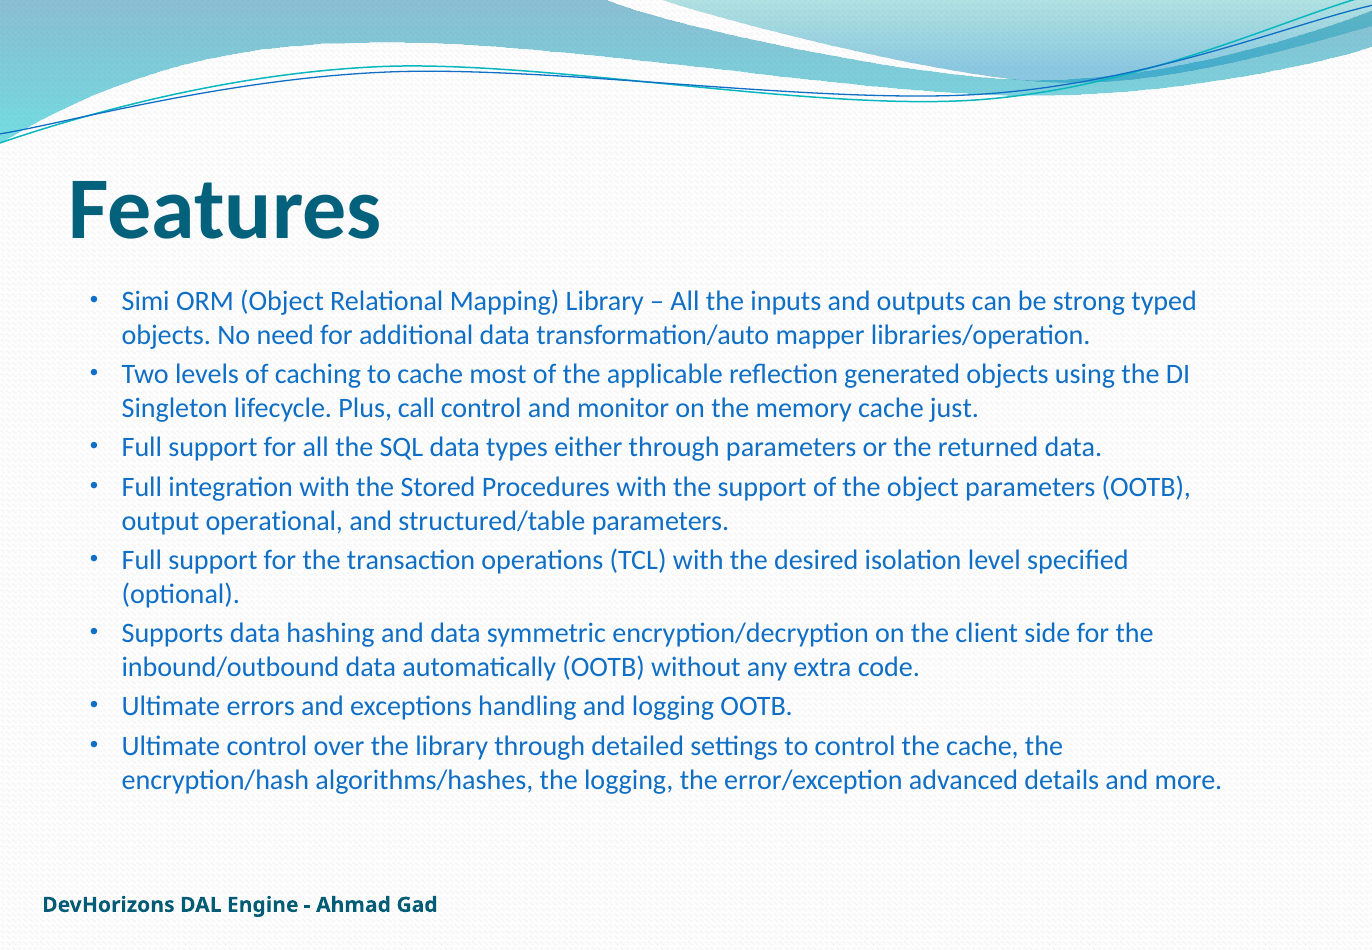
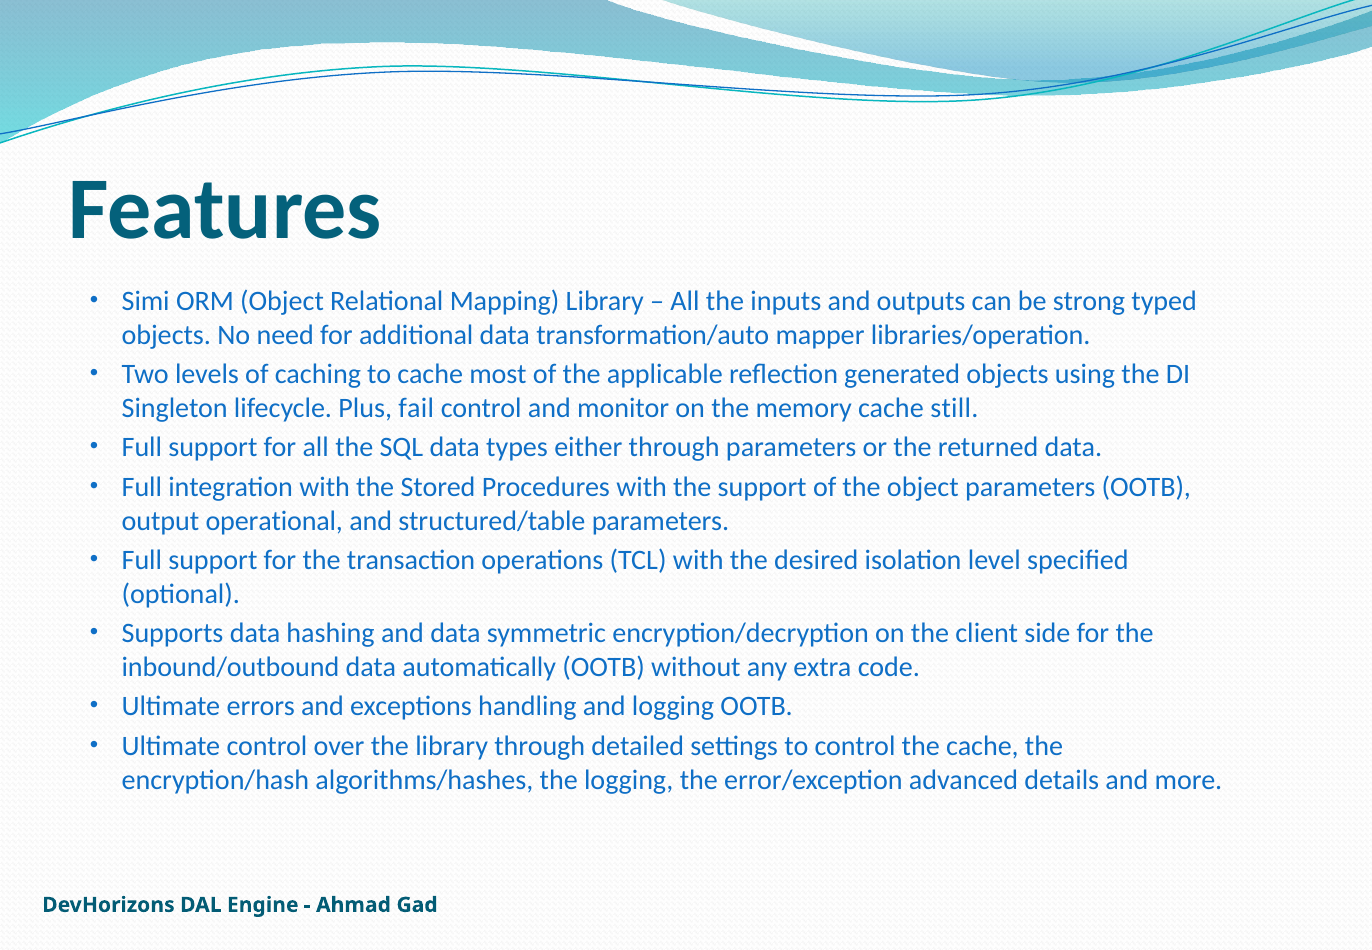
call: call -> fail
just: just -> still
